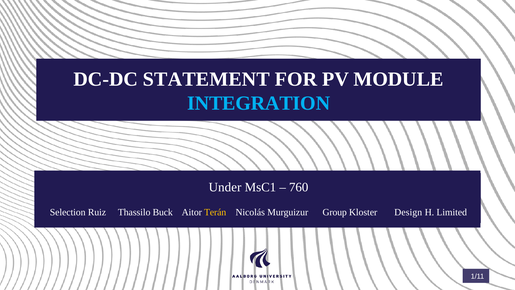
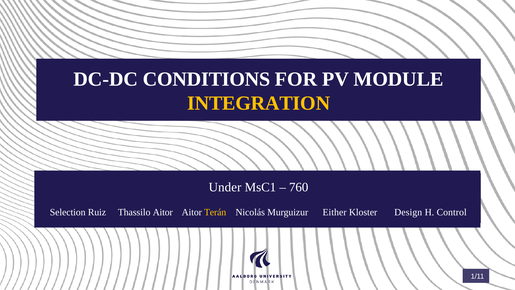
STATEMENT: STATEMENT -> CONDITIONS
INTEGRATION colour: light blue -> yellow
Thassilo Buck: Buck -> Aitor
Group: Group -> Either
Limited: Limited -> Control
